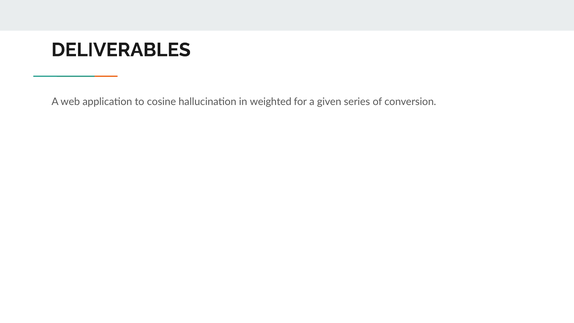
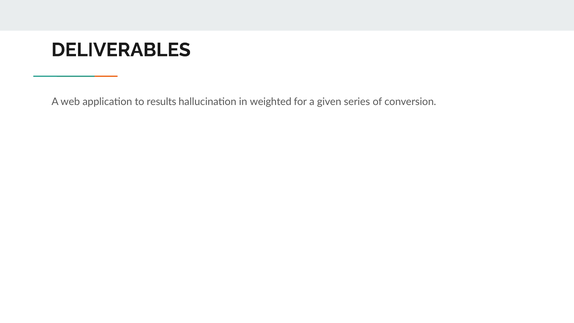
cosine: cosine -> results
